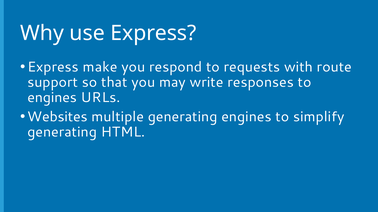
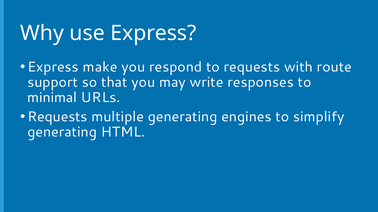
engines at (52, 98): engines -> minimal
Websites at (57, 117): Websites -> Requests
